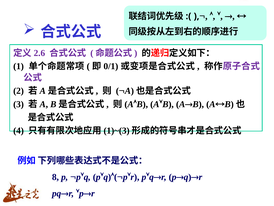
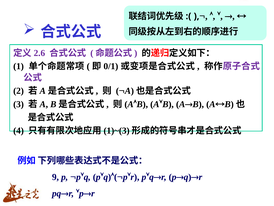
8: 8 -> 9
